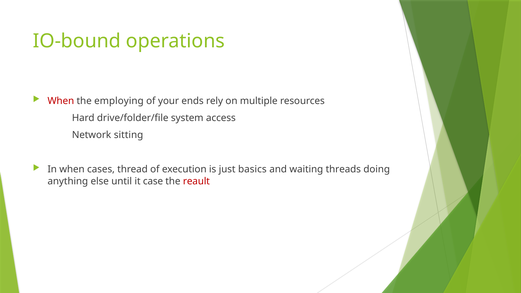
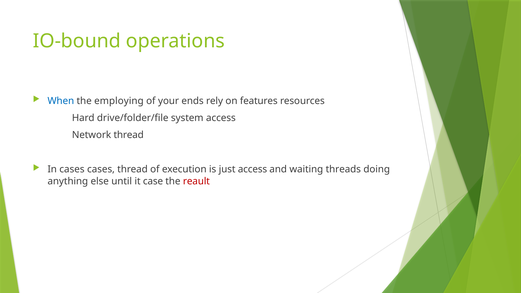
When at (61, 101) colour: red -> blue
multiple: multiple -> features
Network sitting: sitting -> thread
In when: when -> cases
just basics: basics -> access
